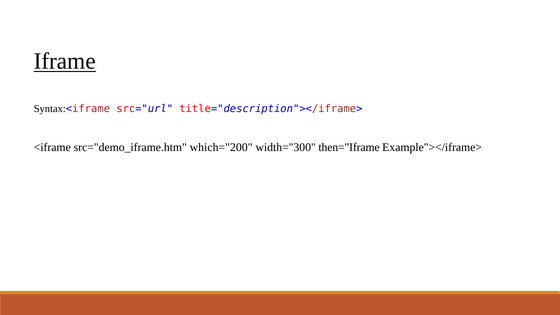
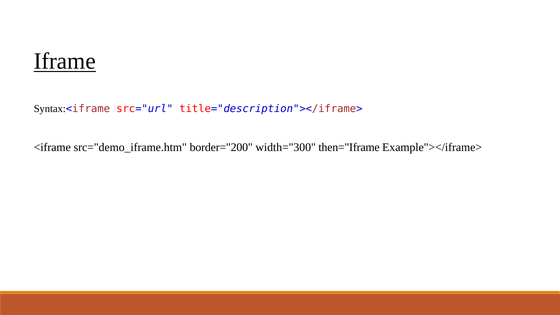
which="200: which="200 -> border="200
